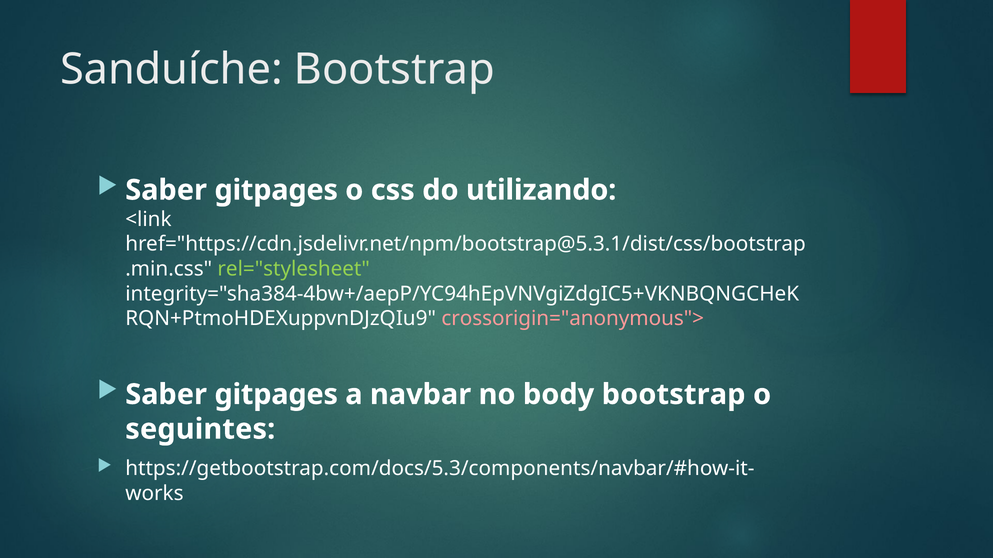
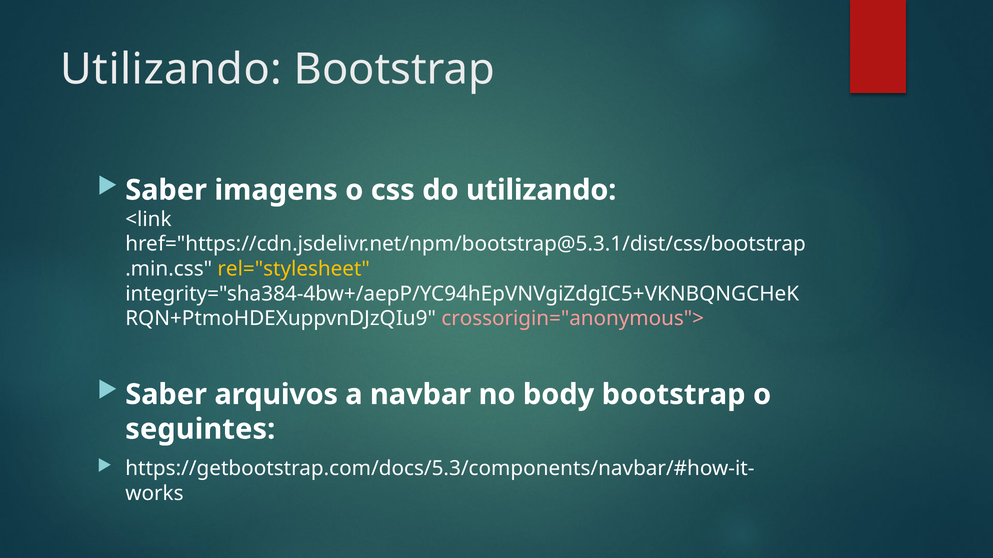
Sanduíche at (171, 70): Sanduíche -> Utilizando
gitpages at (276, 190): gitpages -> imagens
rel="stylesheet colour: light green -> yellow
gitpages at (276, 395): gitpages -> arquivos
